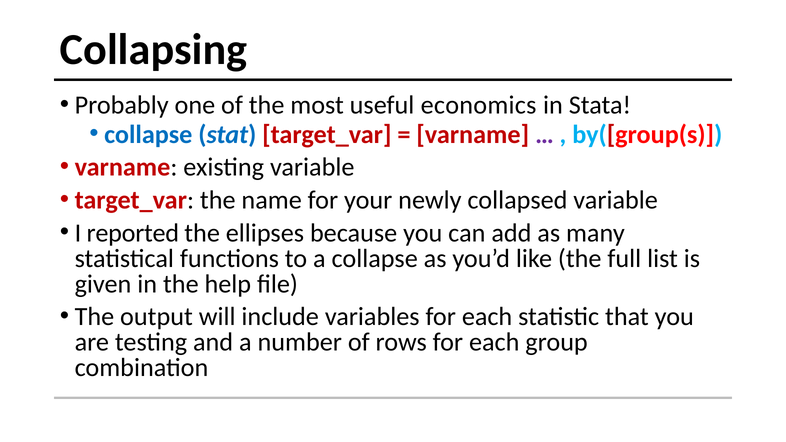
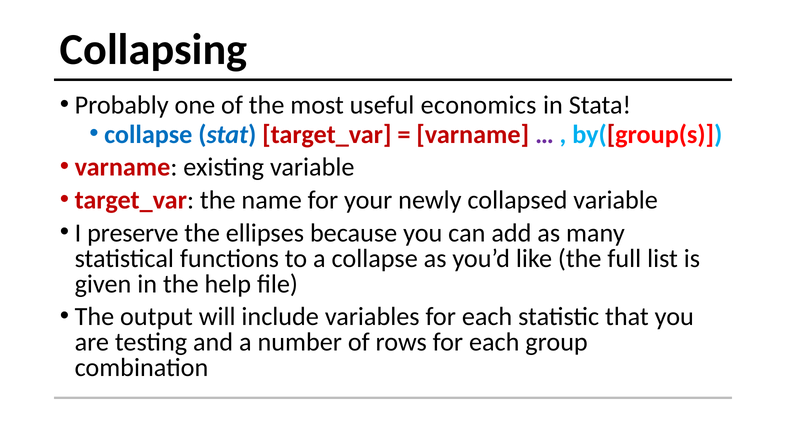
reported: reported -> preserve
